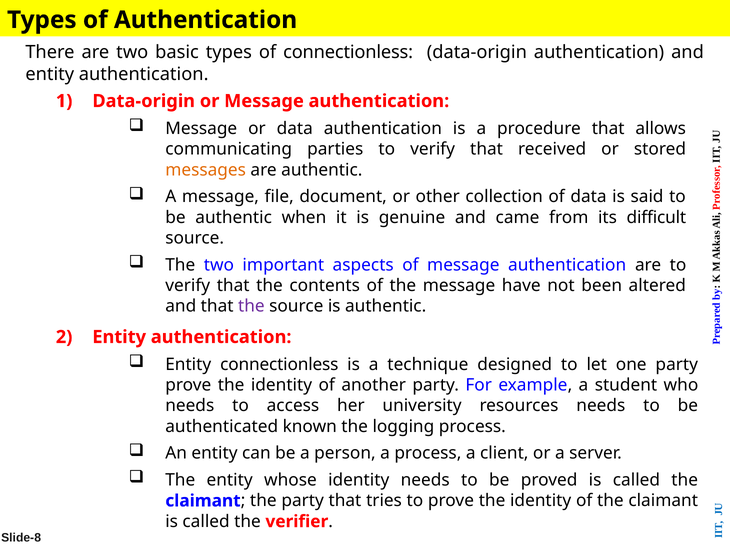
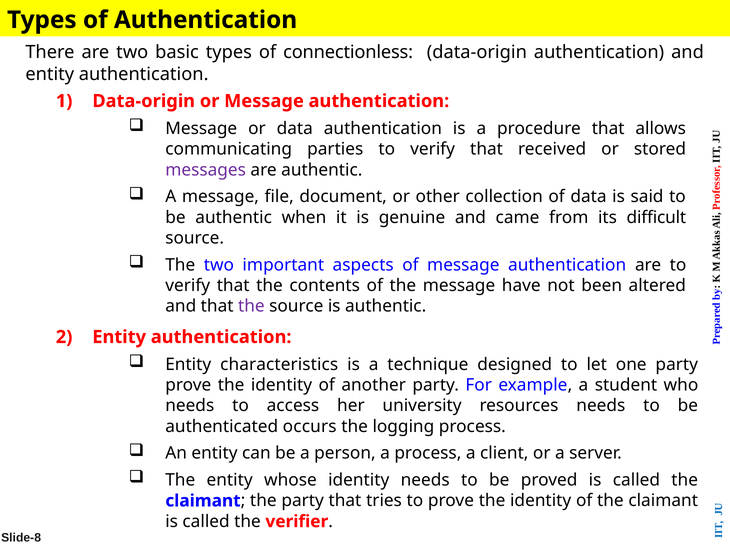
messages colour: orange -> purple
Entity connectionless: connectionless -> characteristics
known: known -> occurs
